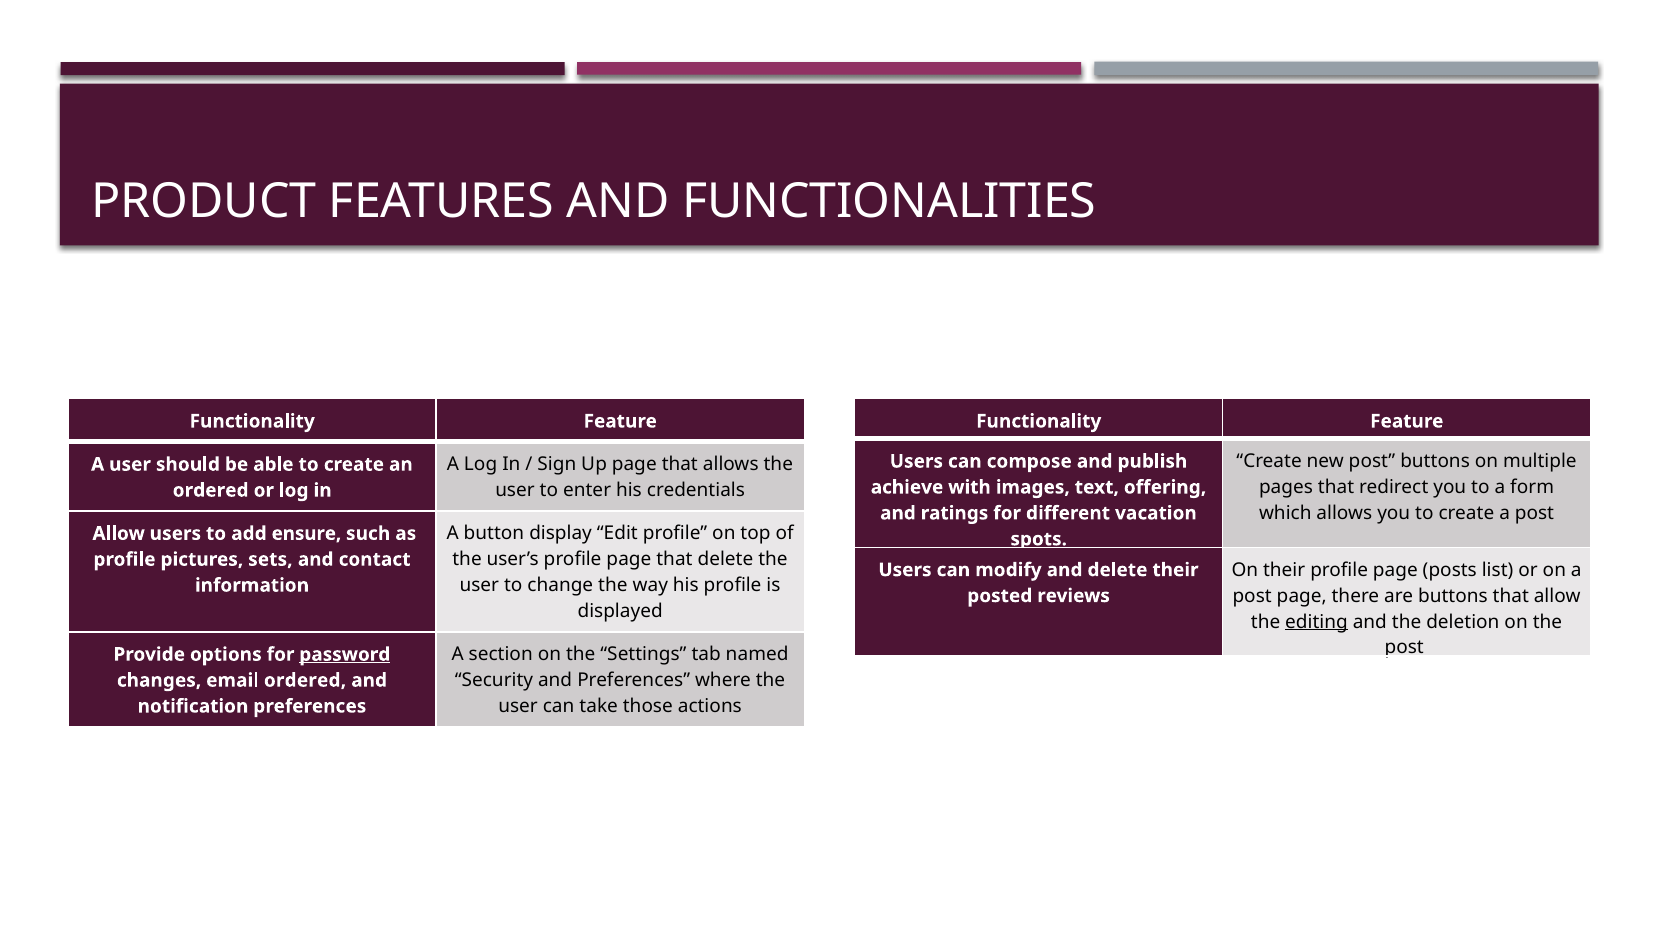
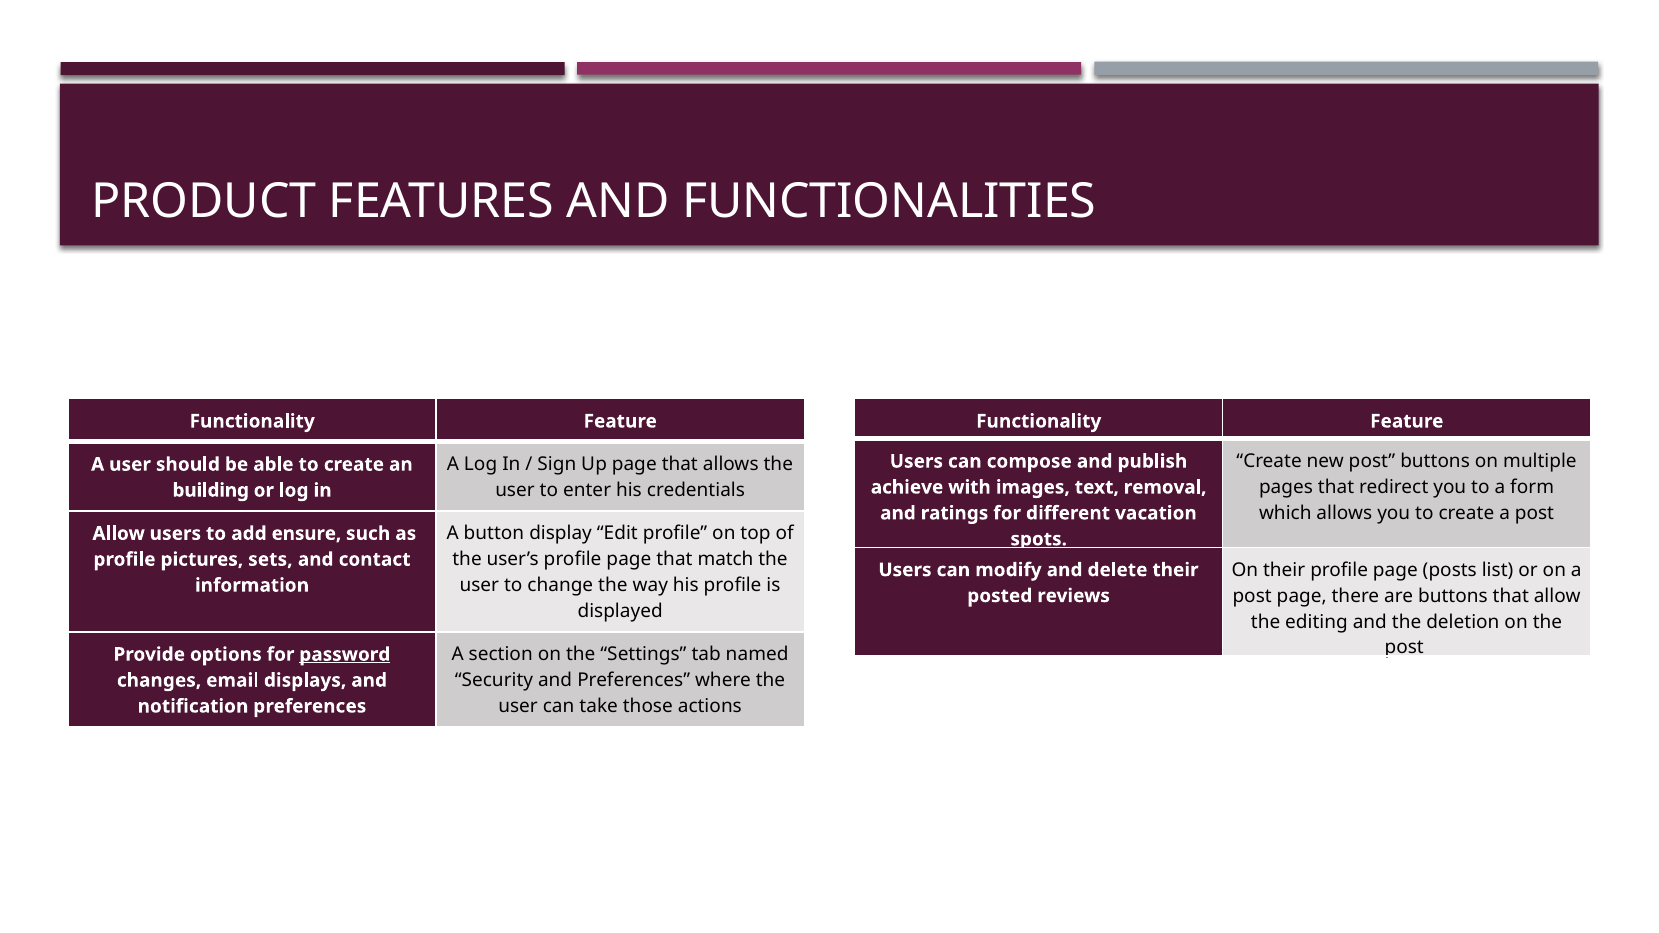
offering: offering -> removal
ordered at (211, 490): ordered -> building
that delete: delete -> match
editing underline: present -> none
email ordered: ordered -> displays
